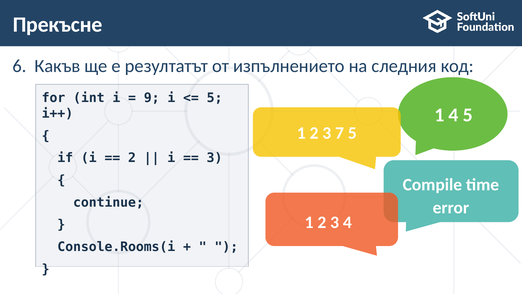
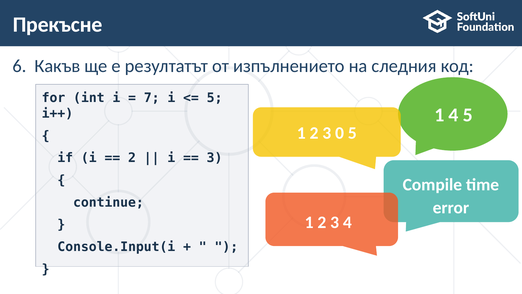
9: 9 -> 7
7: 7 -> 0
Console.Rooms(i: Console.Rooms(i -> Console.Input(i
